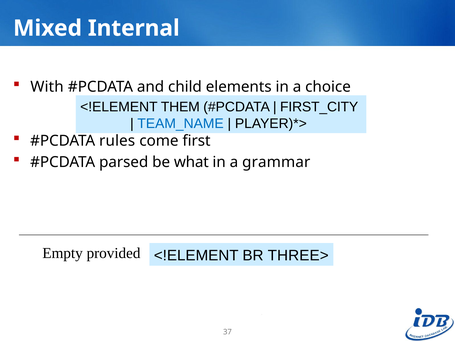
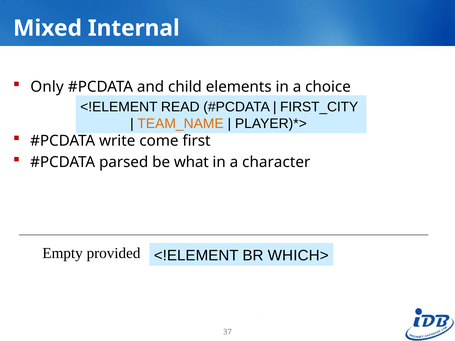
With: With -> Only
THEM: THEM -> READ
TEAM_NAME colour: blue -> orange
rules: rules -> write
grammar: grammar -> character
THREE>: THREE> -> WHICH>
